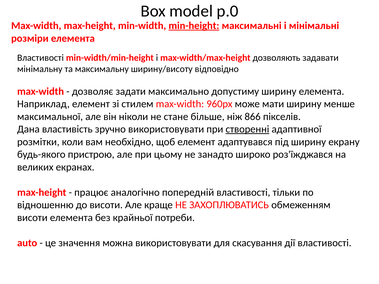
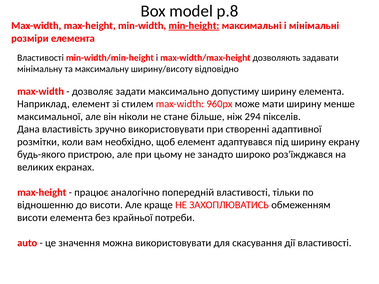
p.0: p.0 -> p.8
866: 866 -> 294
створенні underline: present -> none
